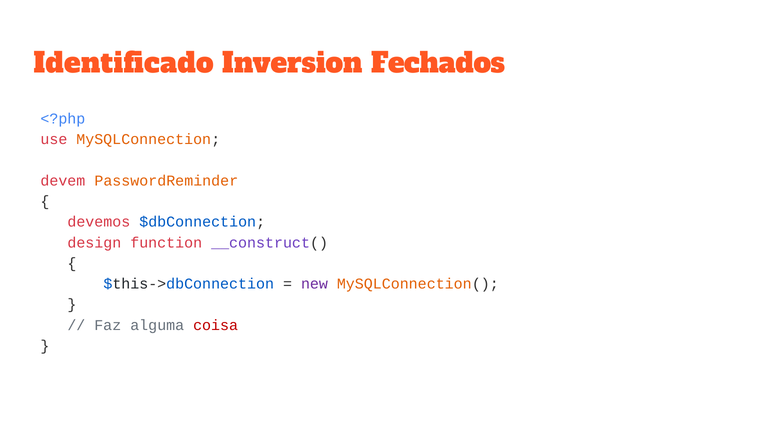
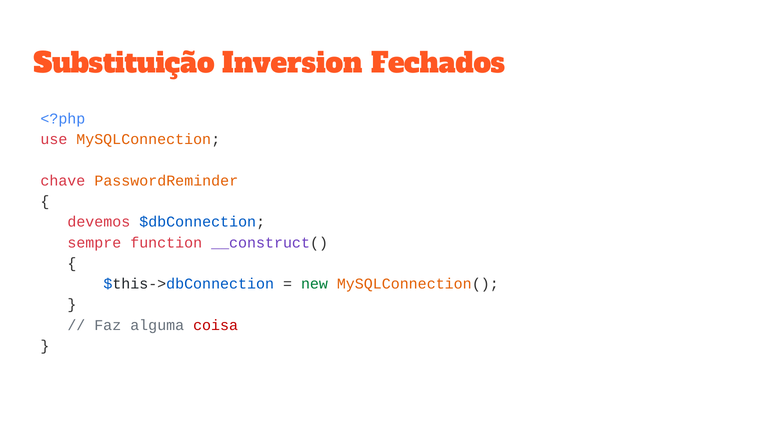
Identificado: Identificado -> Substituição
devem: devem -> chave
design: design -> sempre
new colour: purple -> green
